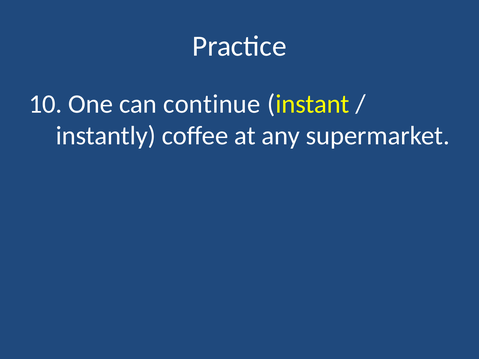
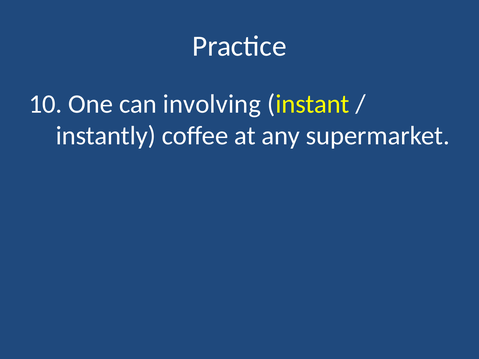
continue: continue -> involving
